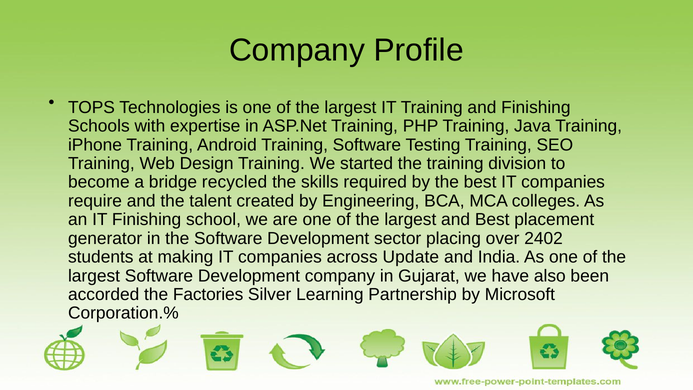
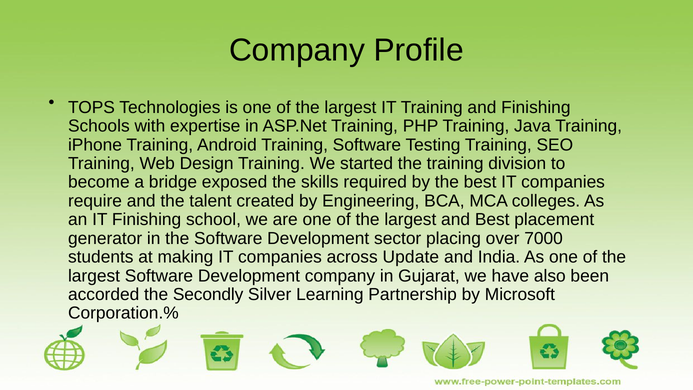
recycled: recycled -> exposed
2402: 2402 -> 7000
Factories: Factories -> Secondly
